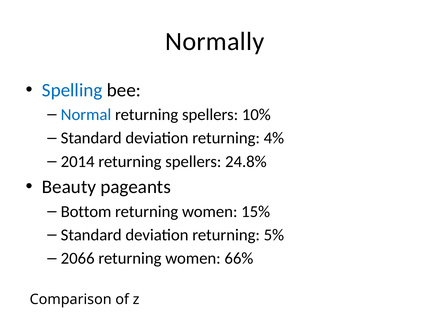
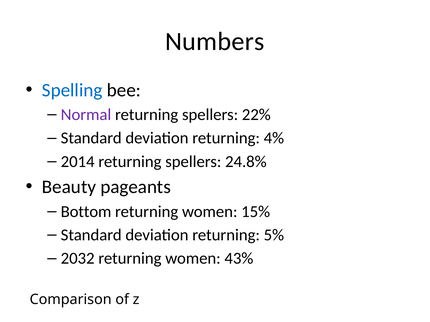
Normally: Normally -> Numbers
Normal colour: blue -> purple
10%: 10% -> 22%
2066: 2066 -> 2032
66%: 66% -> 43%
